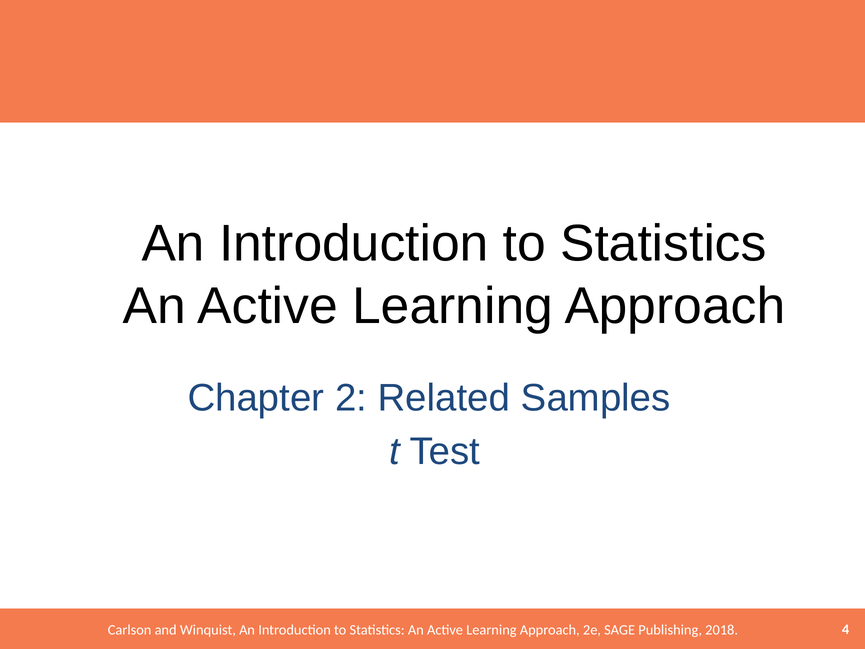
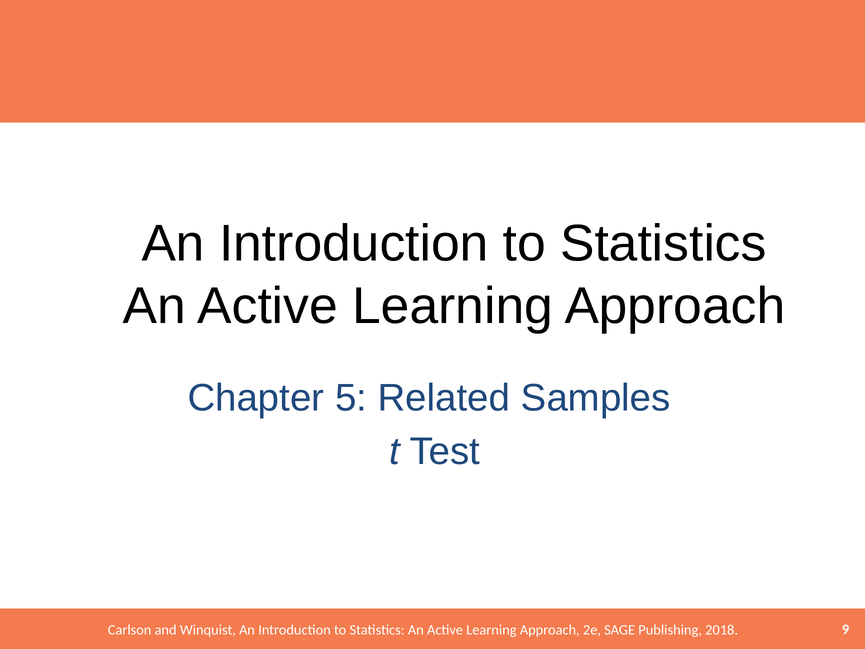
2: 2 -> 5
4: 4 -> 9
